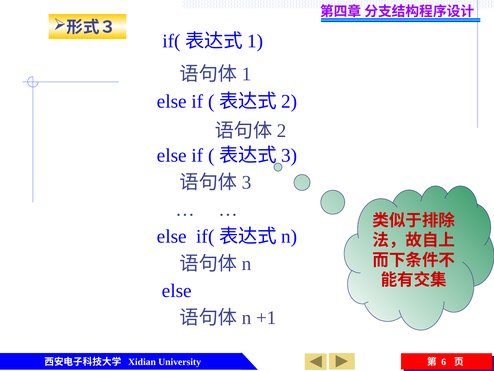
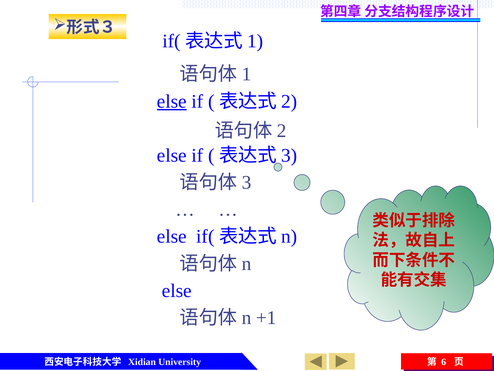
else at (172, 101) underline: none -> present
